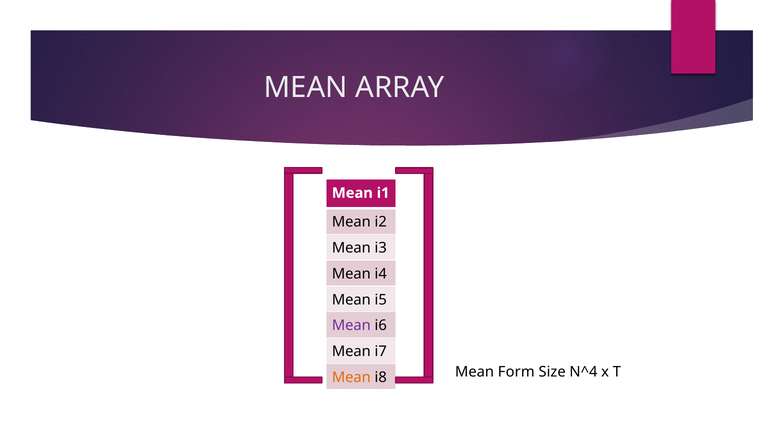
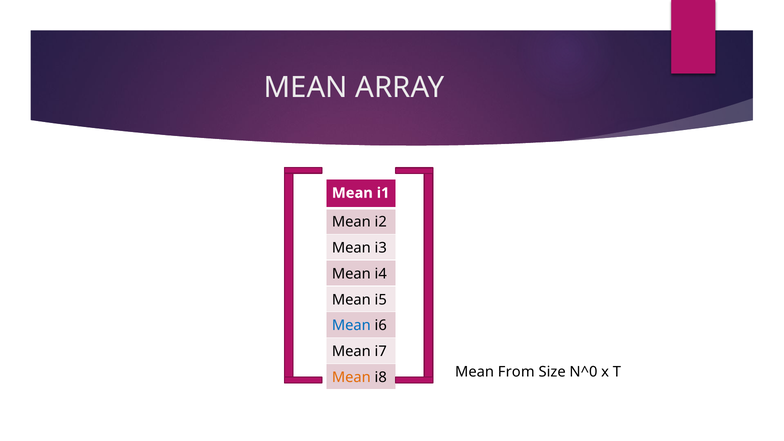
Mean at (351, 326) colour: purple -> blue
Form: Form -> From
N^4: N^4 -> N^0
